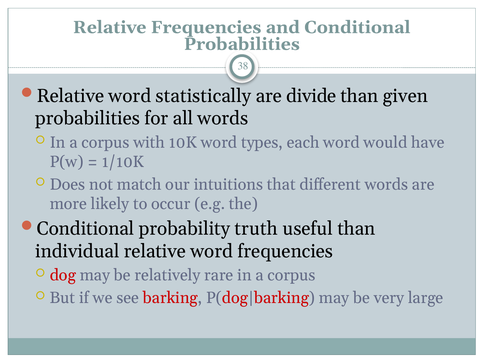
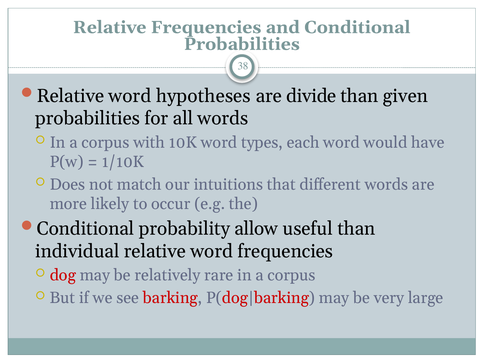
statistically: statistically -> hypotheses
truth: truth -> allow
